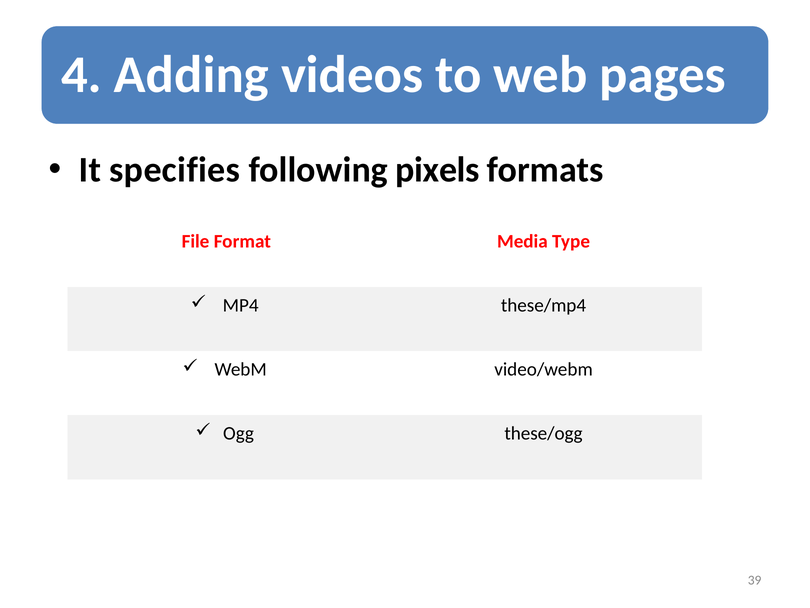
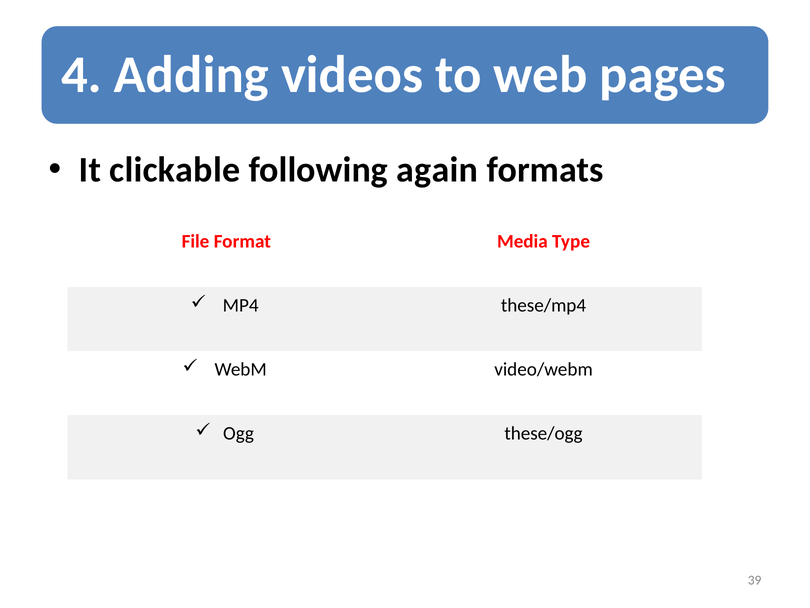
specifies: specifies -> clickable
pixels: pixels -> again
